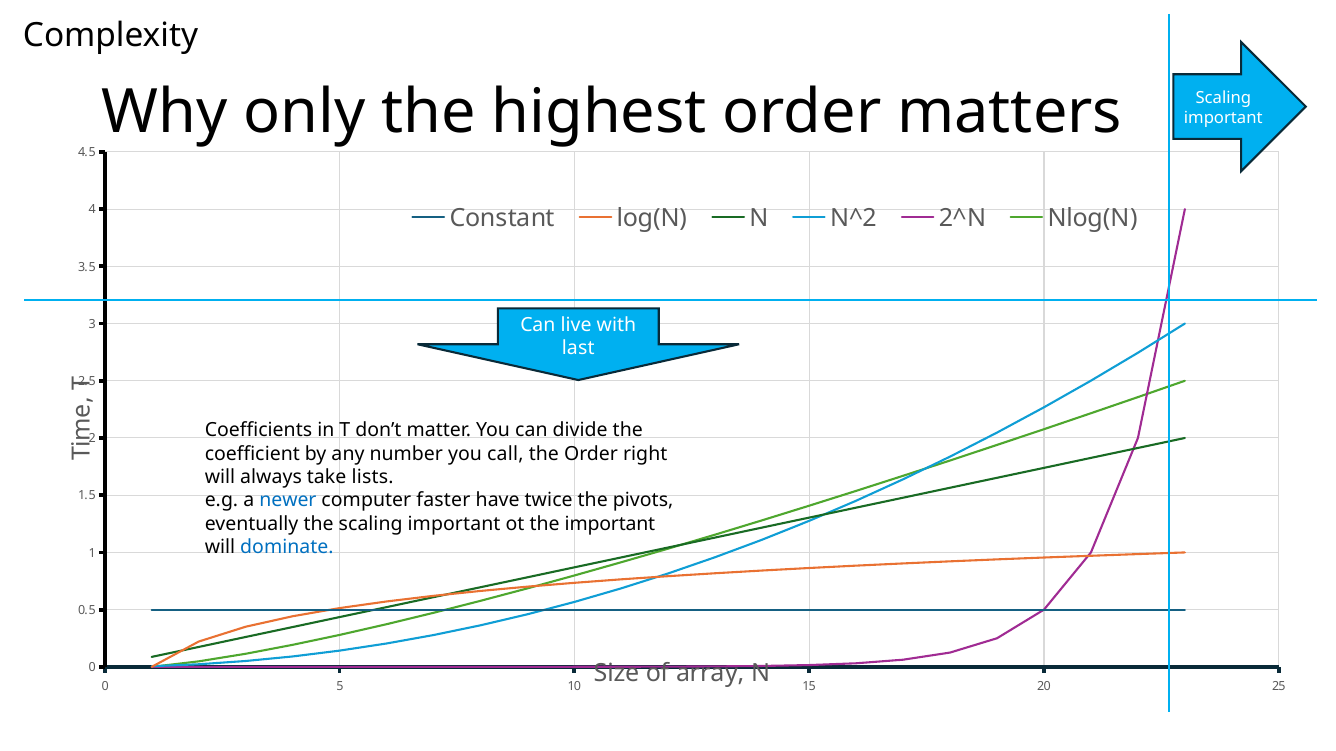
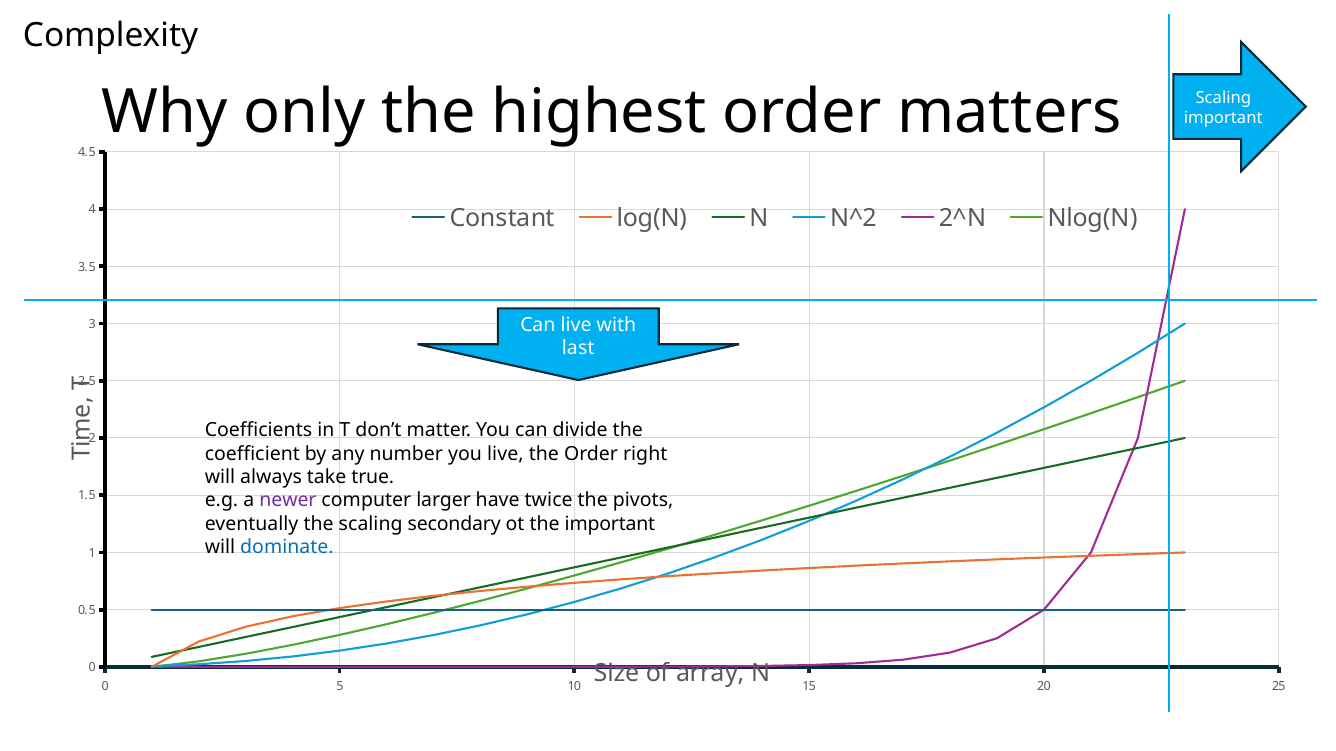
you call: call -> live
lists: lists -> true
newer colour: blue -> purple
faster: faster -> larger
the scaling important: important -> secondary
